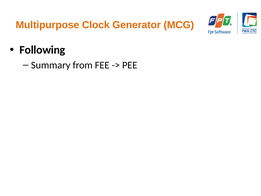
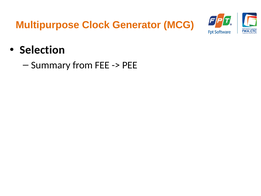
Following: Following -> Selection
